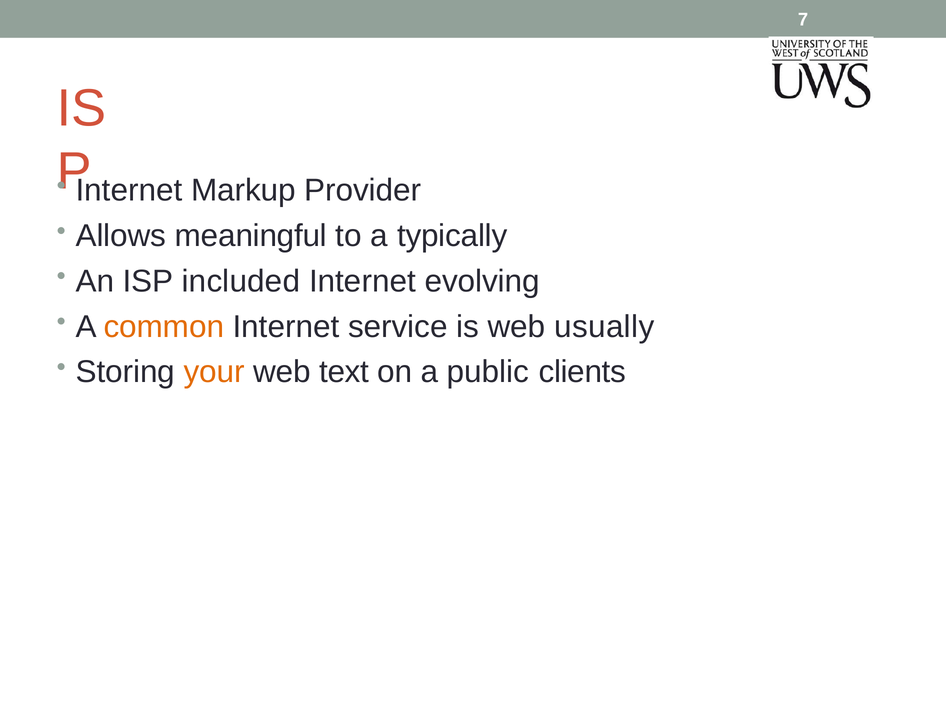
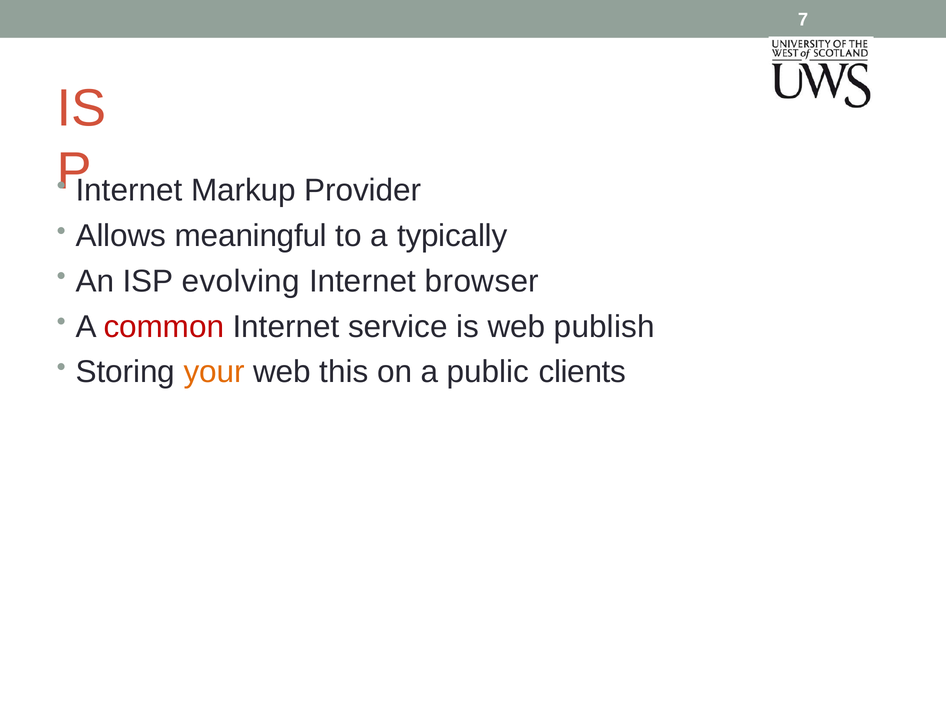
included: included -> evolving
evolving: evolving -> browser
common colour: orange -> red
usually: usually -> publish
text: text -> this
